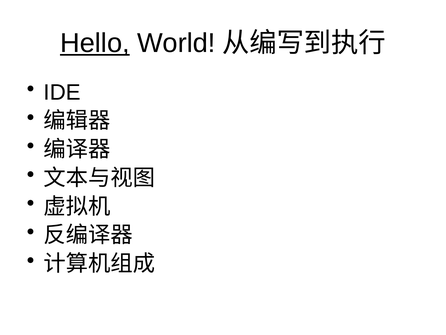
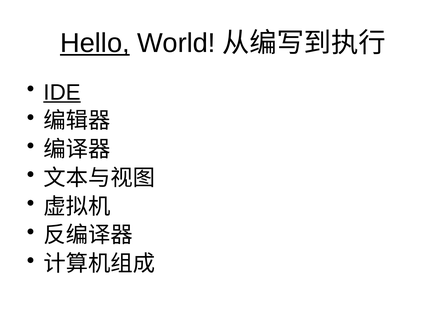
IDE underline: none -> present
